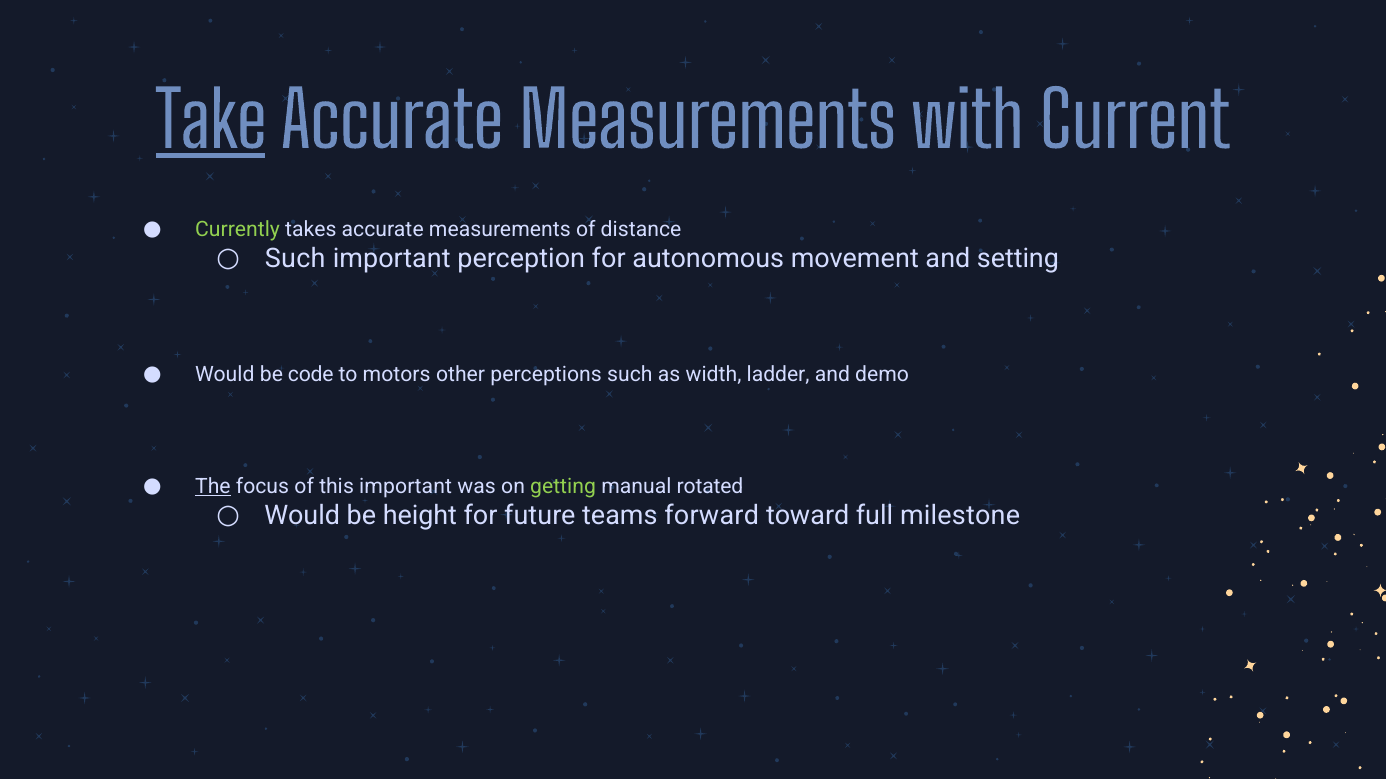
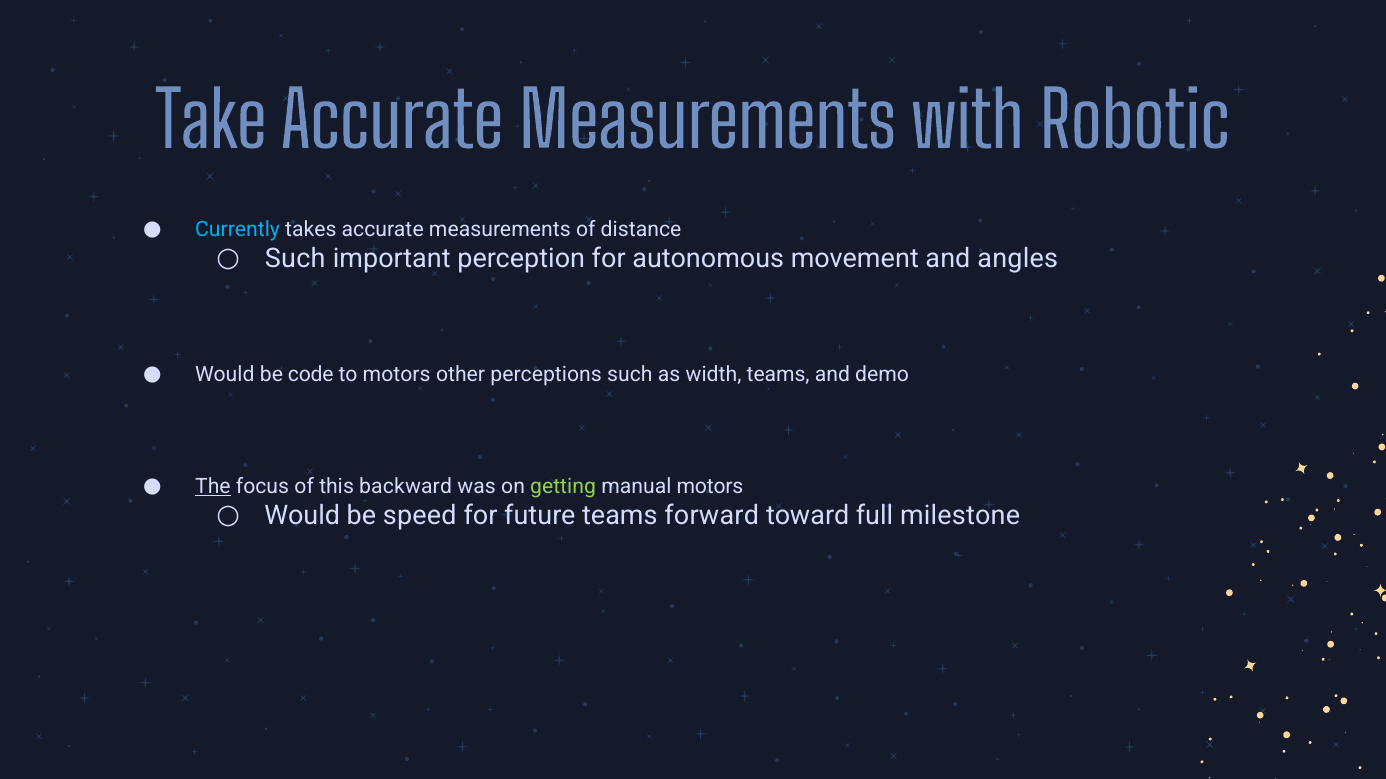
Take underline: present -> none
Current: Current -> Robotic
Currently colour: light green -> light blue
setting: setting -> angles
width ladder: ladder -> teams
this important: important -> backward
manual rotated: rotated -> motors
height: height -> speed
